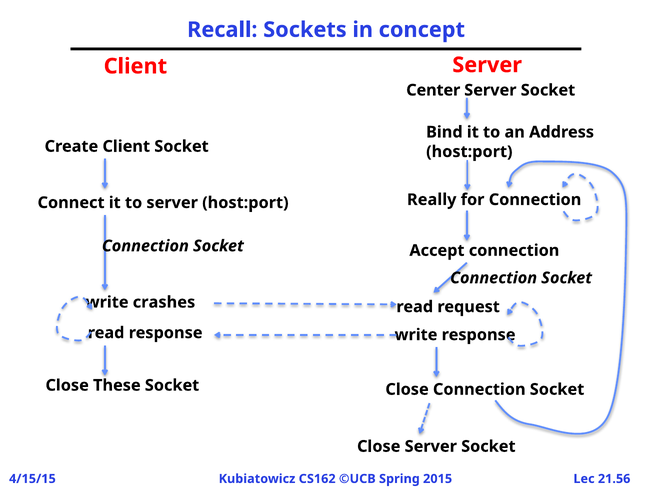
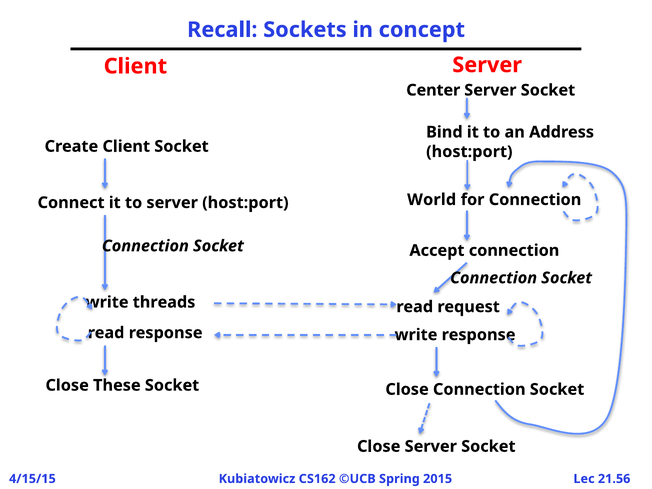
Really: Really -> World
crashes: crashes -> threads
